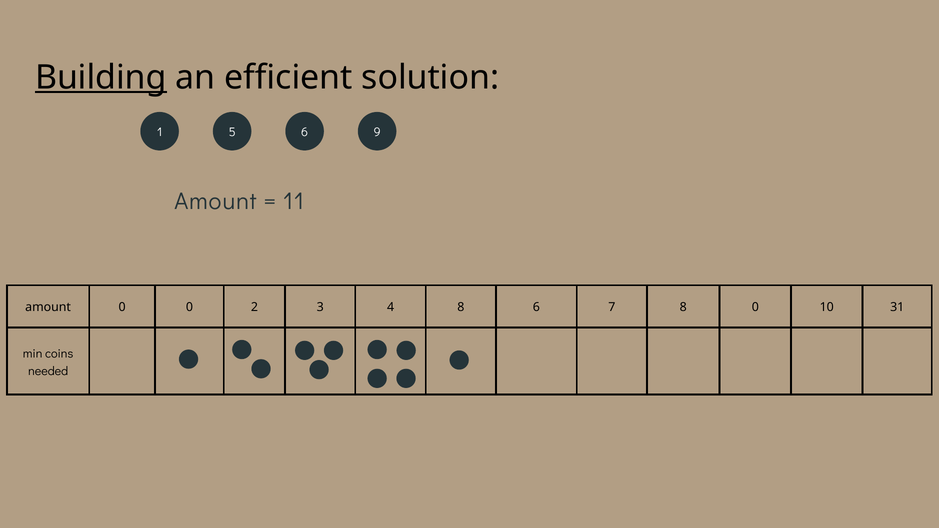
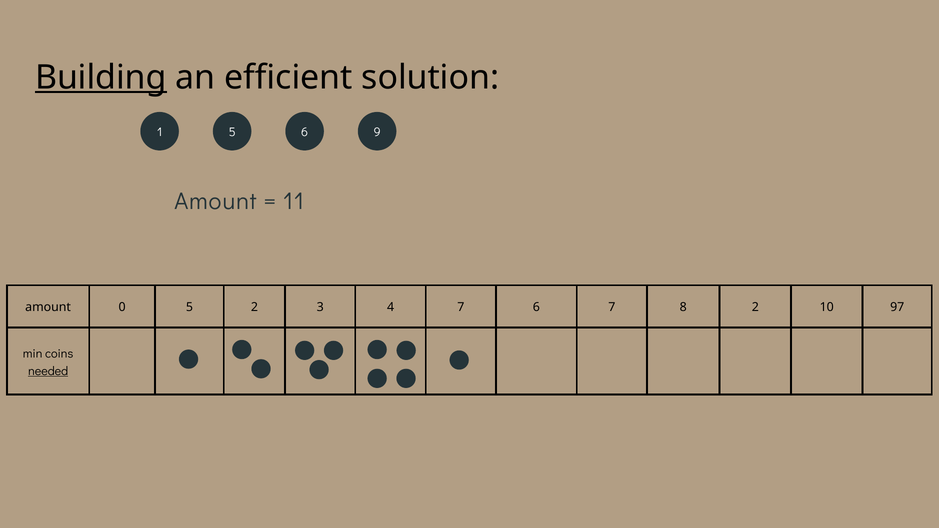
0 0: 0 -> 5
4 8: 8 -> 7
8 0: 0 -> 2
31: 31 -> 97
needed underline: none -> present
